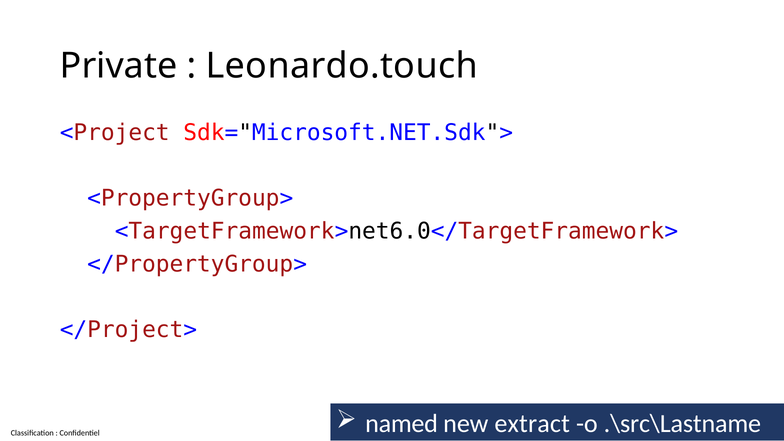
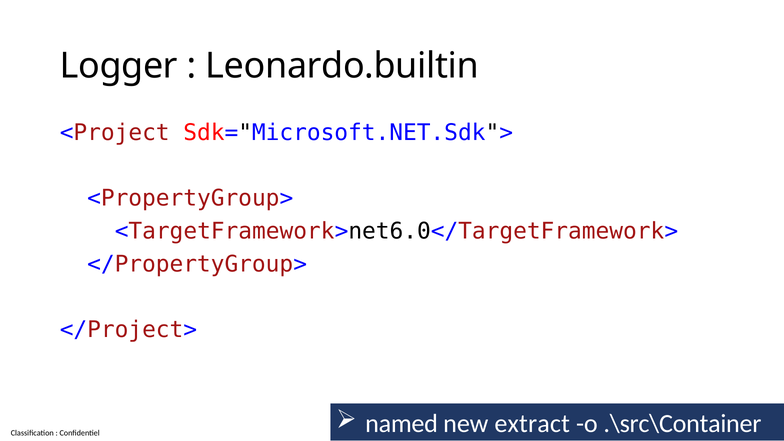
Private: Private -> Logger
Leonardo.touch: Leonardo.touch -> Leonardo.builtin
.\src\Lastname: .\src\Lastname -> .\src\Container
